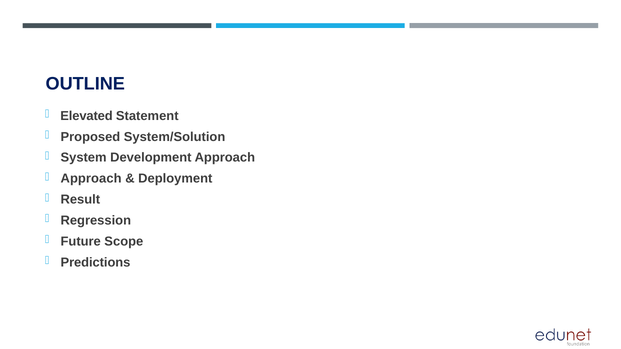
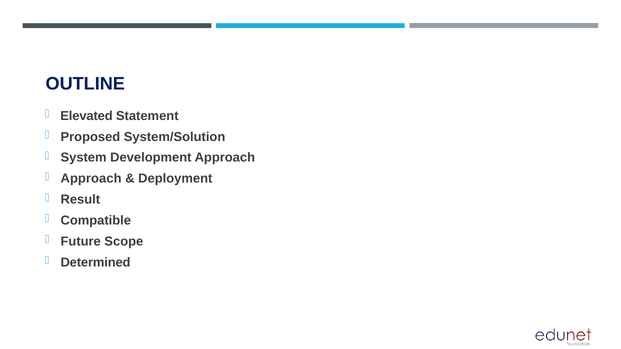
Regression: Regression -> Compatible
Predictions: Predictions -> Determined
